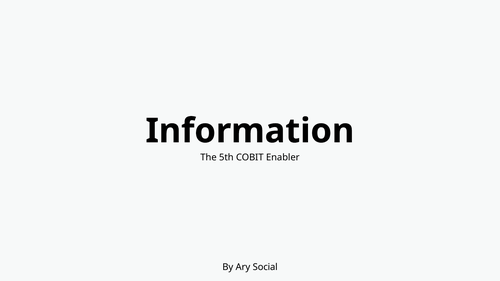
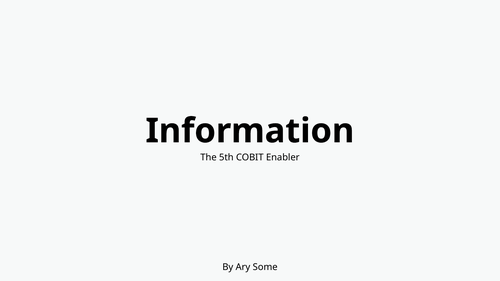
Social: Social -> Some
